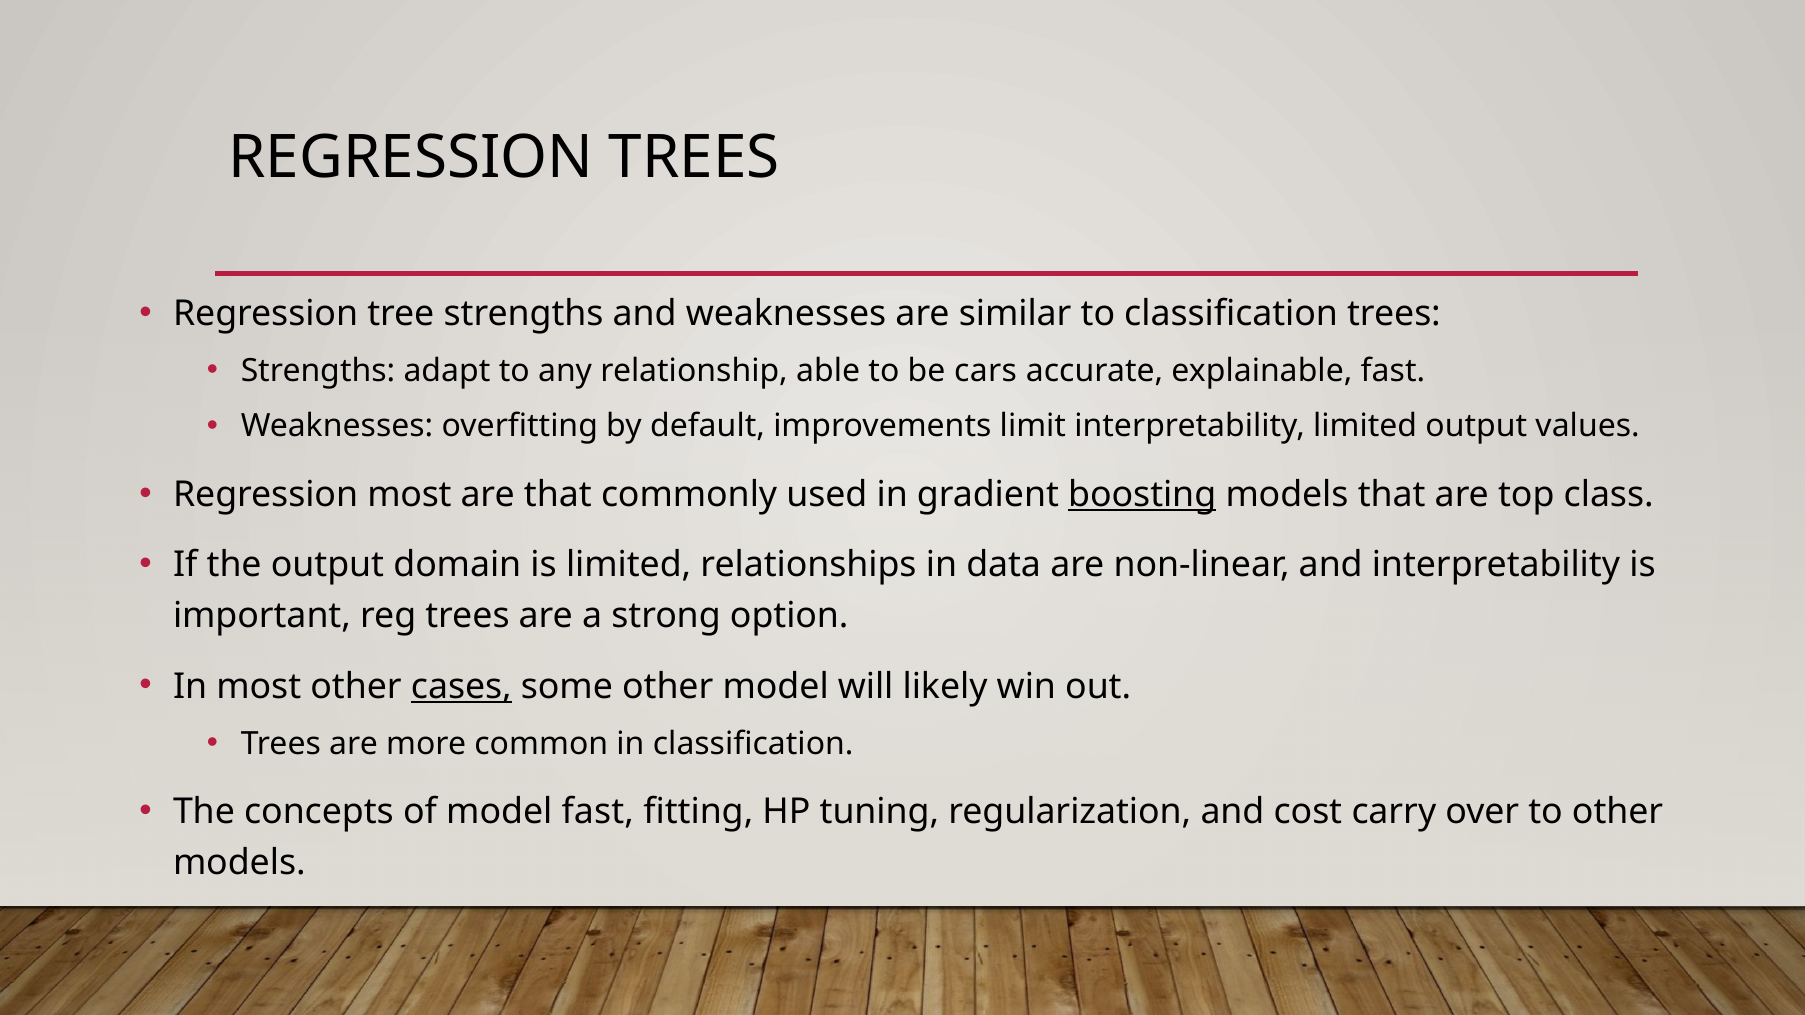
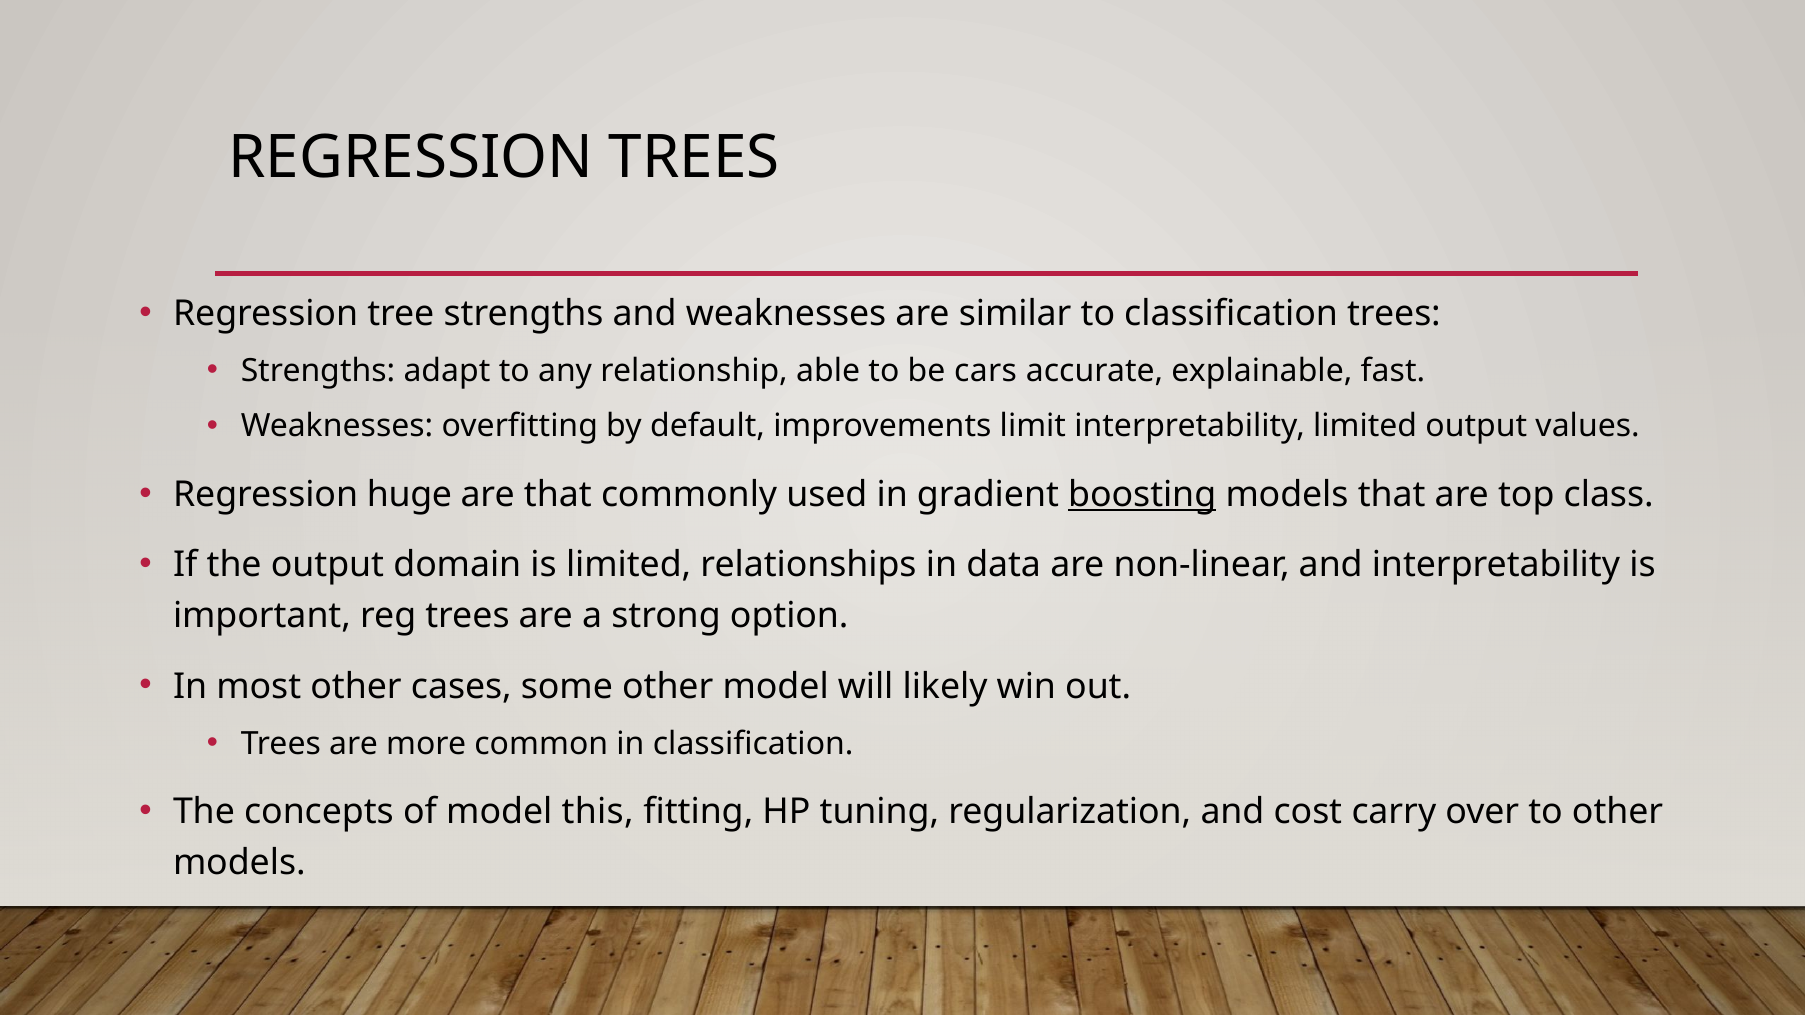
Regression most: most -> huge
cases underline: present -> none
model fast: fast -> this
